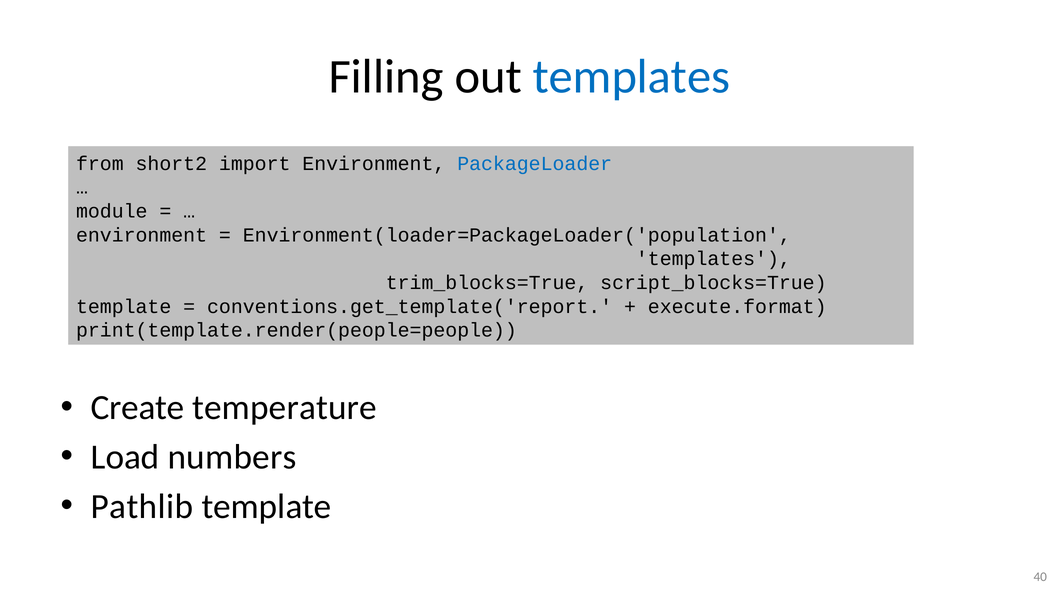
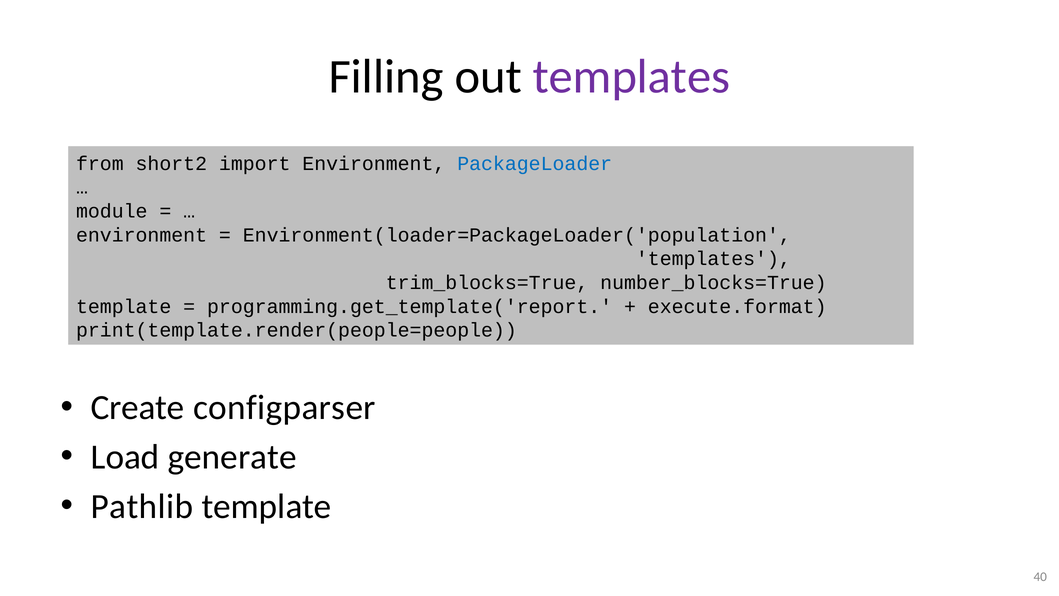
templates at (631, 77) colour: blue -> purple
script_blocks=True: script_blocks=True -> number_blocks=True
conventions.get_template('report: conventions.get_template('report -> programming.get_template('report
temperature: temperature -> configparser
numbers: numbers -> generate
